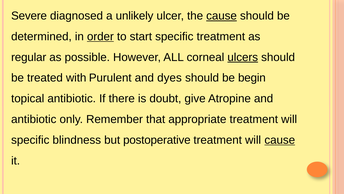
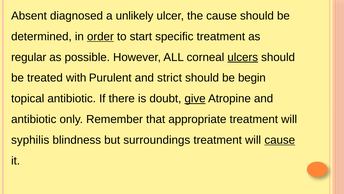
Severe: Severe -> Absent
cause at (222, 16) underline: present -> none
dyes: dyes -> strict
give underline: none -> present
specific at (30, 140): specific -> syphilis
postoperative: postoperative -> surroundings
